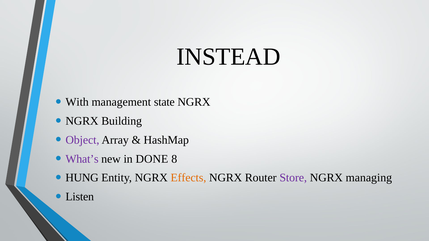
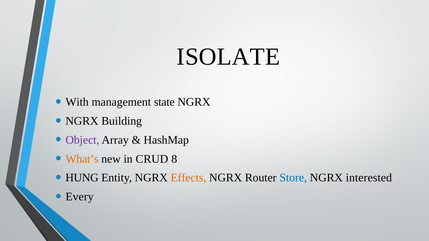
INSTEAD: INSTEAD -> ISOLATE
What’s colour: purple -> orange
DONE: DONE -> CRUD
Store colour: purple -> blue
managing: managing -> interested
Listen: Listen -> Every
